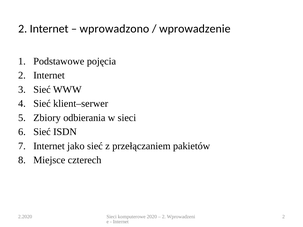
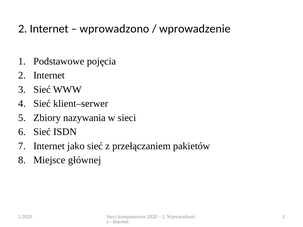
odbierania: odbierania -> nazywania
czterech: czterech -> głównej
